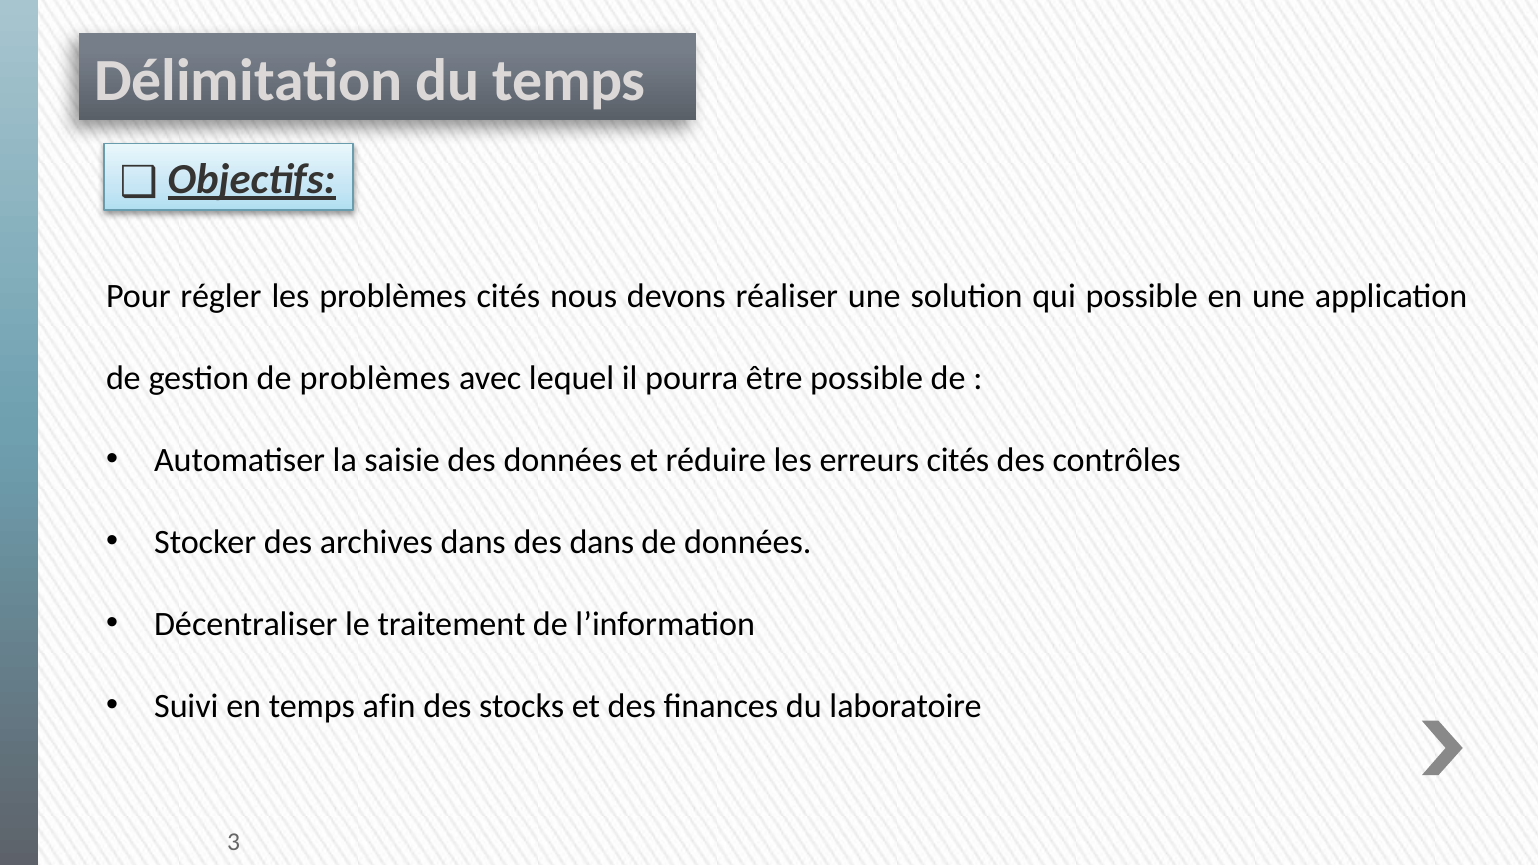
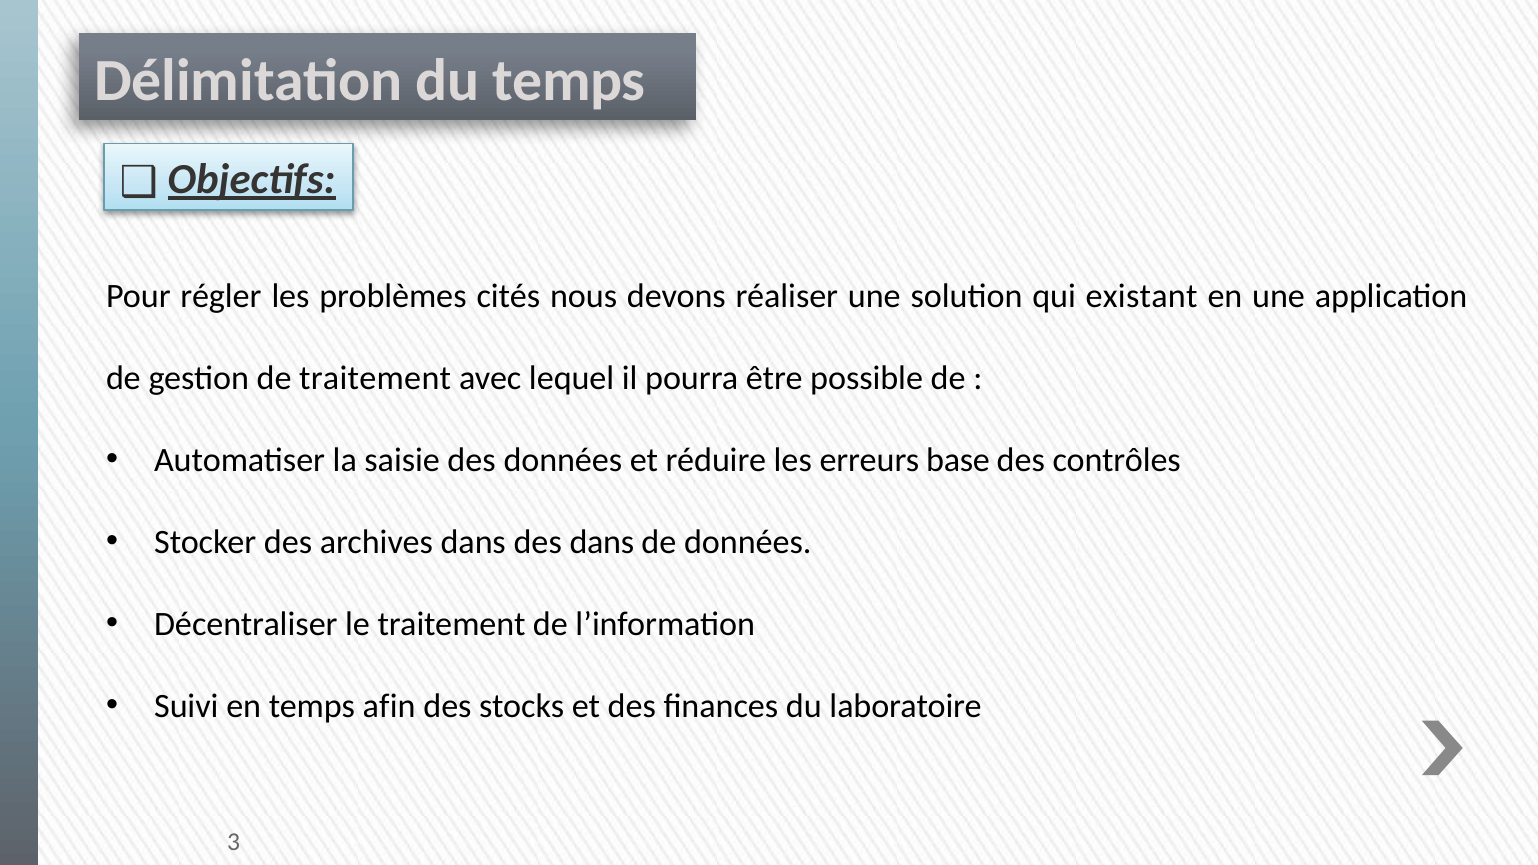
qui possible: possible -> existant
de problèmes: problèmes -> traitement
erreurs cités: cités -> base
